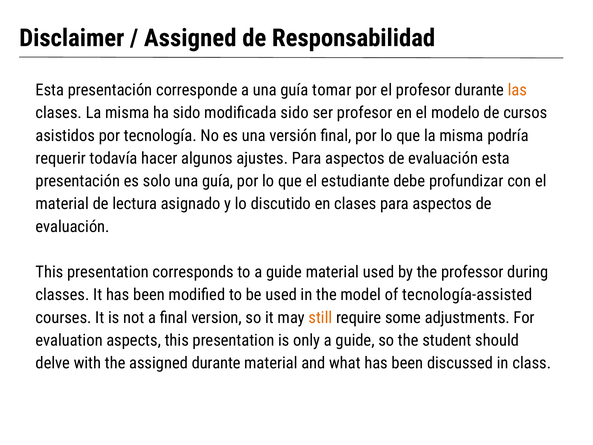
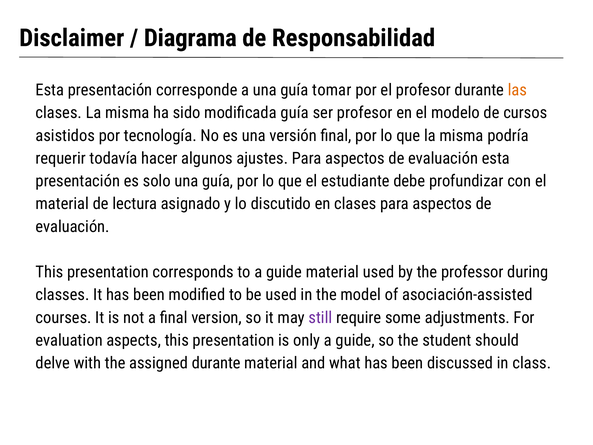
Assigned at (190, 38): Assigned -> Diagrama
modificada sido: sido -> guía
tecnología-assisted: tecnología-assisted -> asociación-assisted
still colour: orange -> purple
